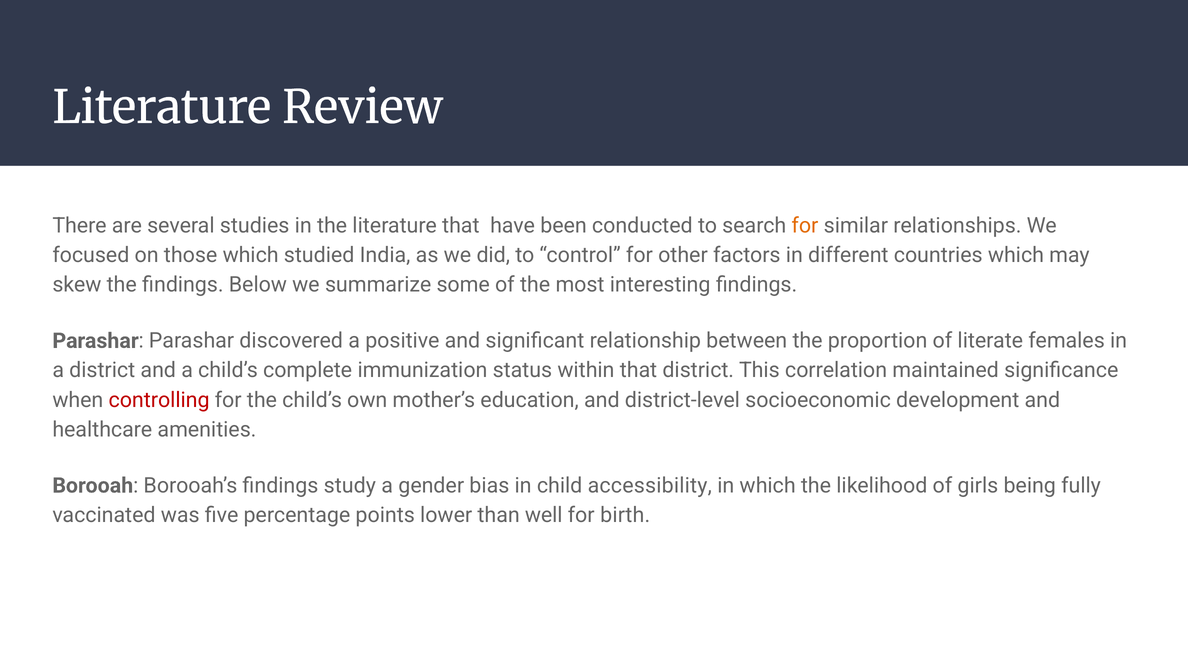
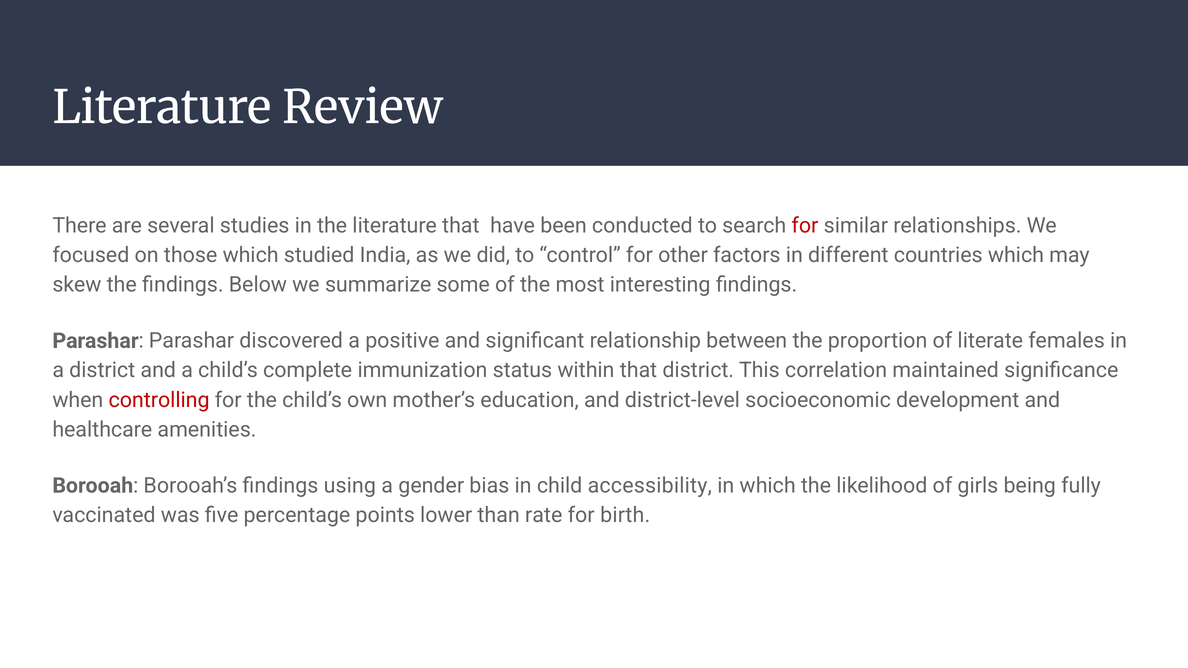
for at (805, 226) colour: orange -> red
study: study -> using
well: well -> rate
